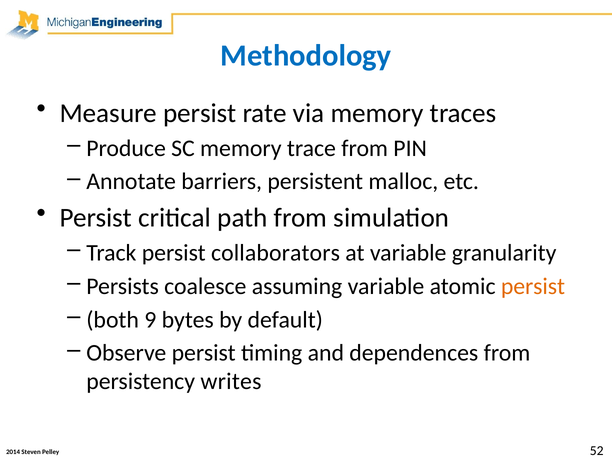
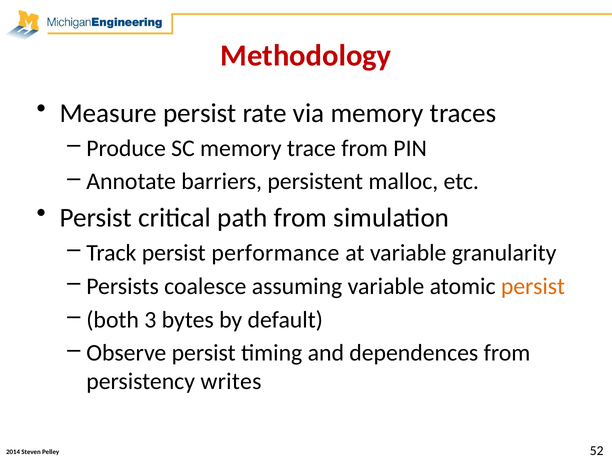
Methodology colour: blue -> red
collaborators: collaborators -> performance
9: 9 -> 3
